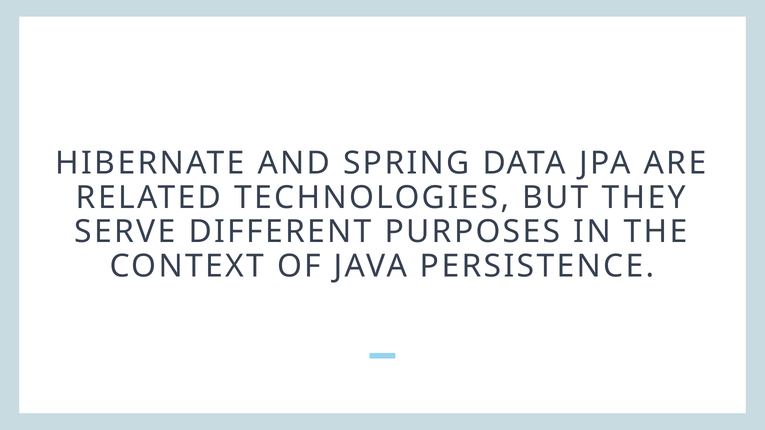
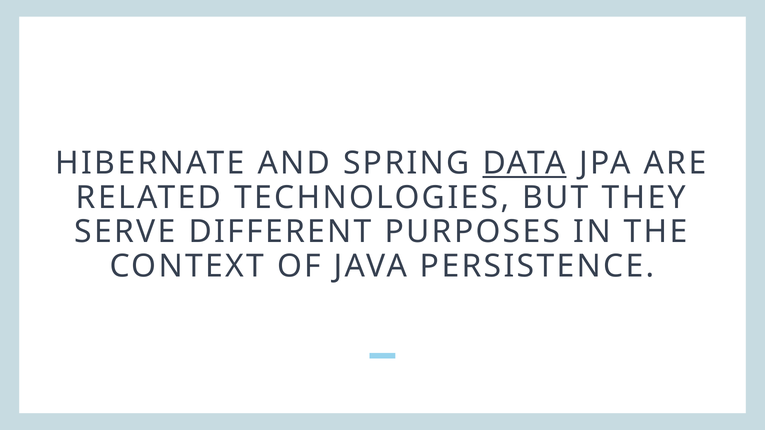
DATA underline: none -> present
